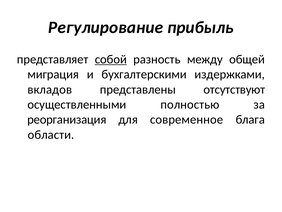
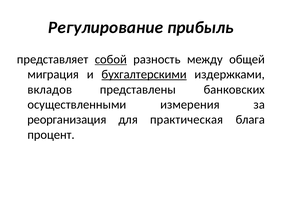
бухгалтерскими underline: none -> present
отсутствуют: отсутствуют -> банковских
полностью: полностью -> измерения
современное: современное -> практическая
области: области -> процент
